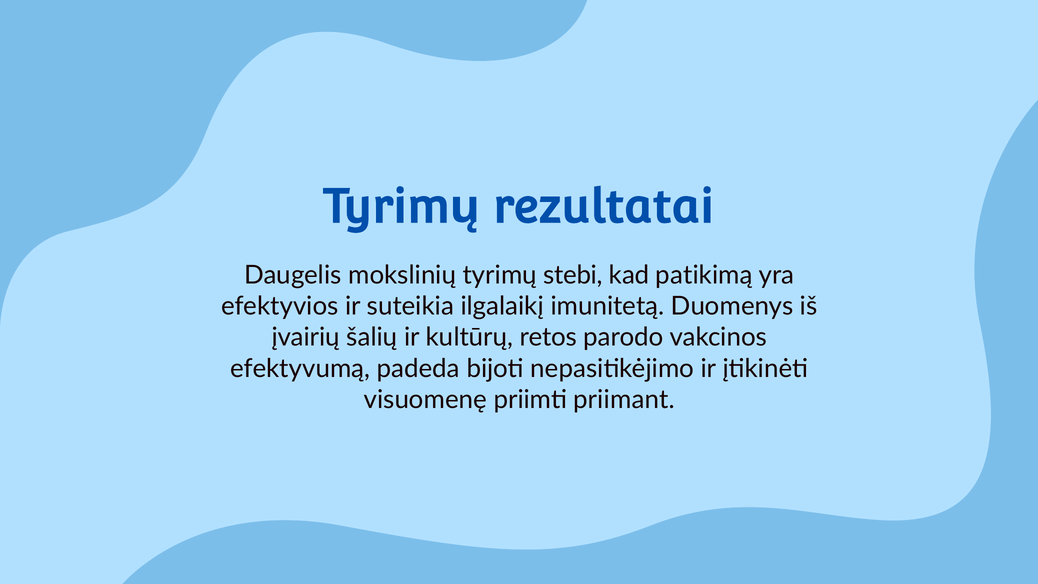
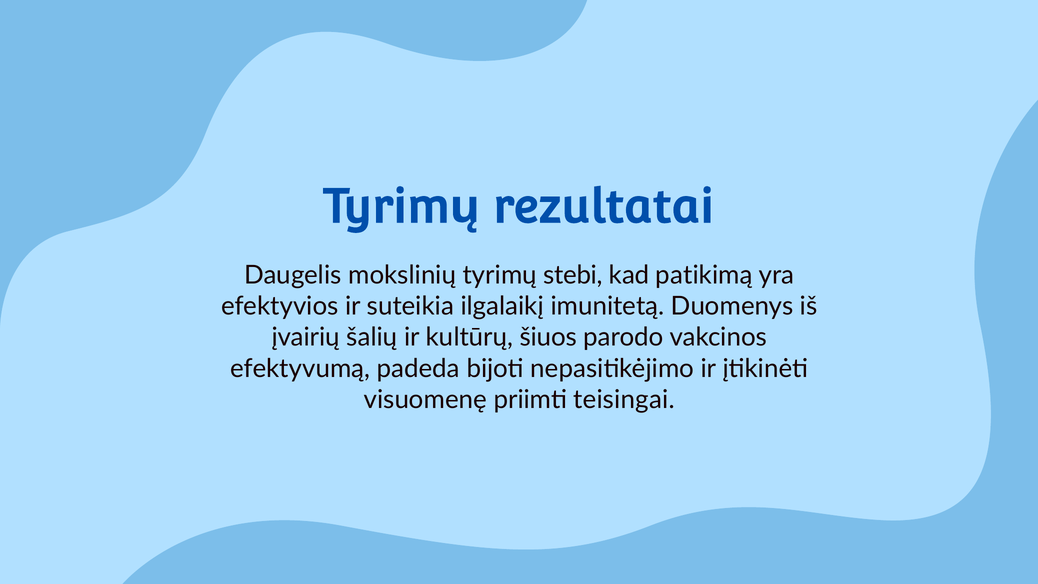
retos: retos -> šiuos
priimant: priimant -> teisingai
